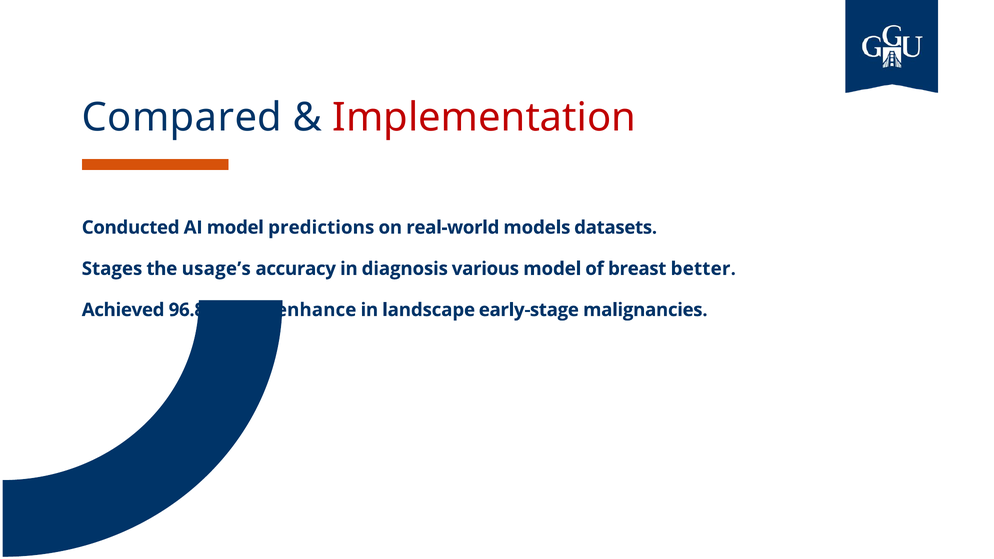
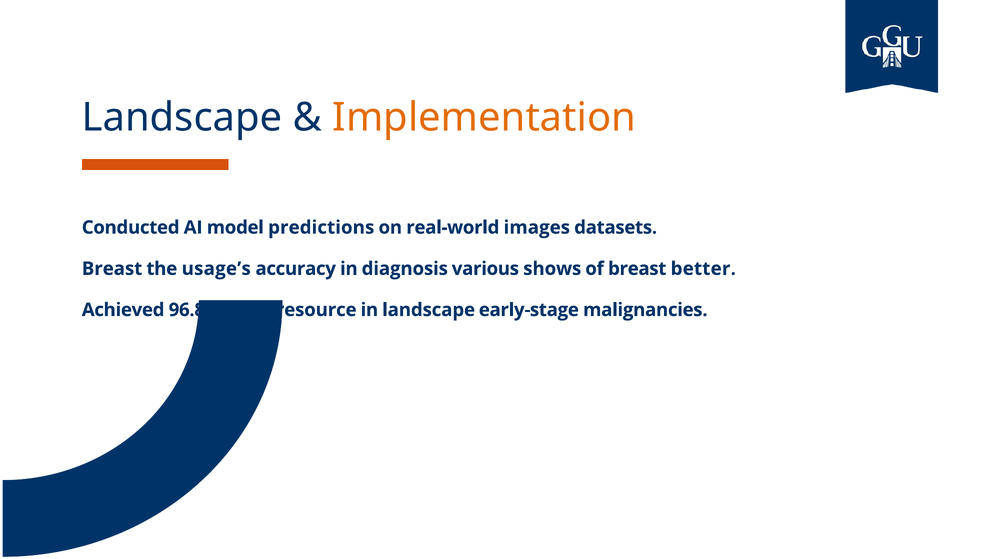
Compared at (182, 118): Compared -> Landscape
Implementation colour: red -> orange
models: models -> images
Stages at (112, 269): Stages -> Breast
various model: model -> shows
enhance: enhance -> resource
